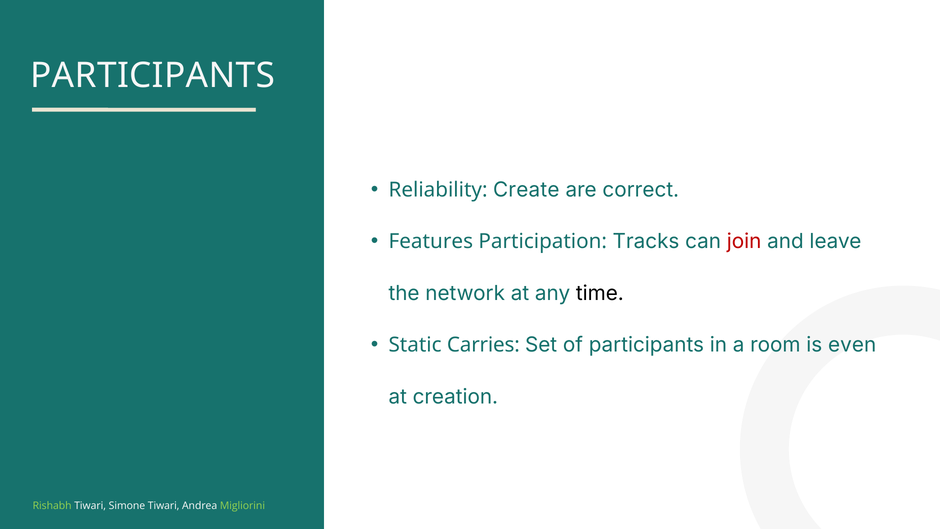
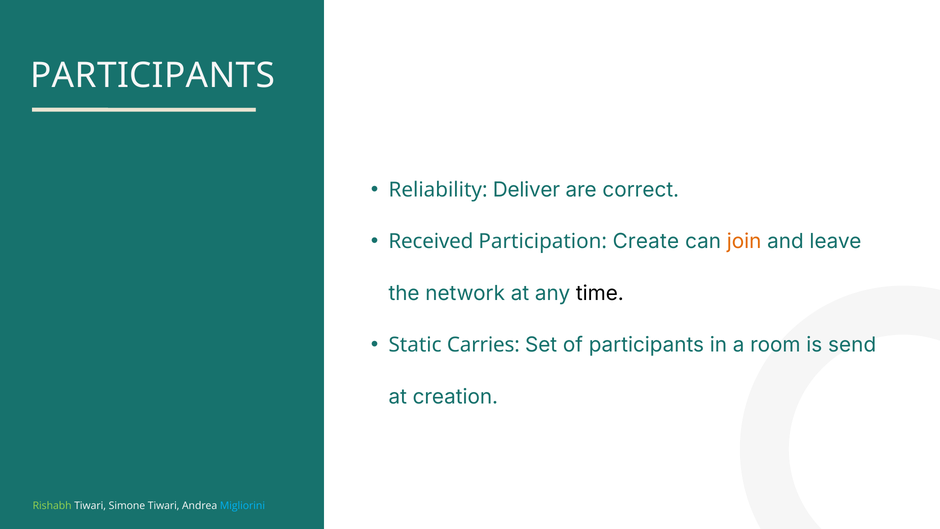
Create: Create -> Deliver
Features: Features -> Received
Tracks: Tracks -> Create
join colour: red -> orange
even: even -> send
Migliorini colour: light green -> light blue
